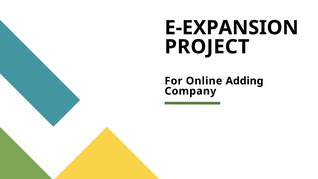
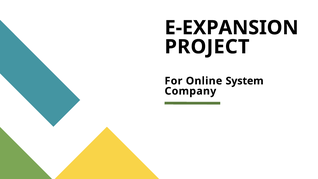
Adding: Adding -> System
